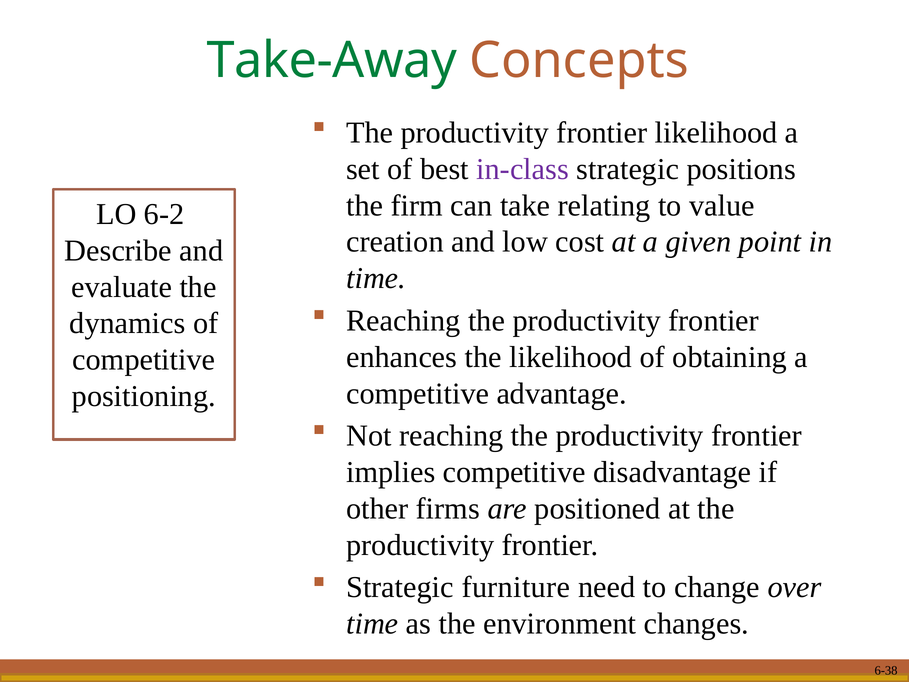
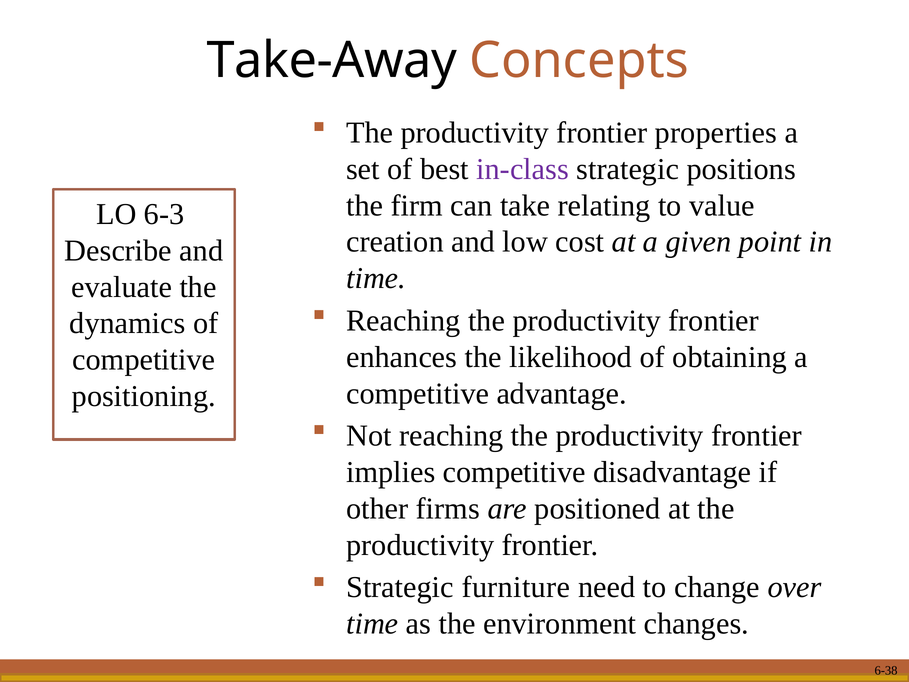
Take-Away colour: green -> black
frontier likelihood: likelihood -> properties
6-2: 6-2 -> 6-3
